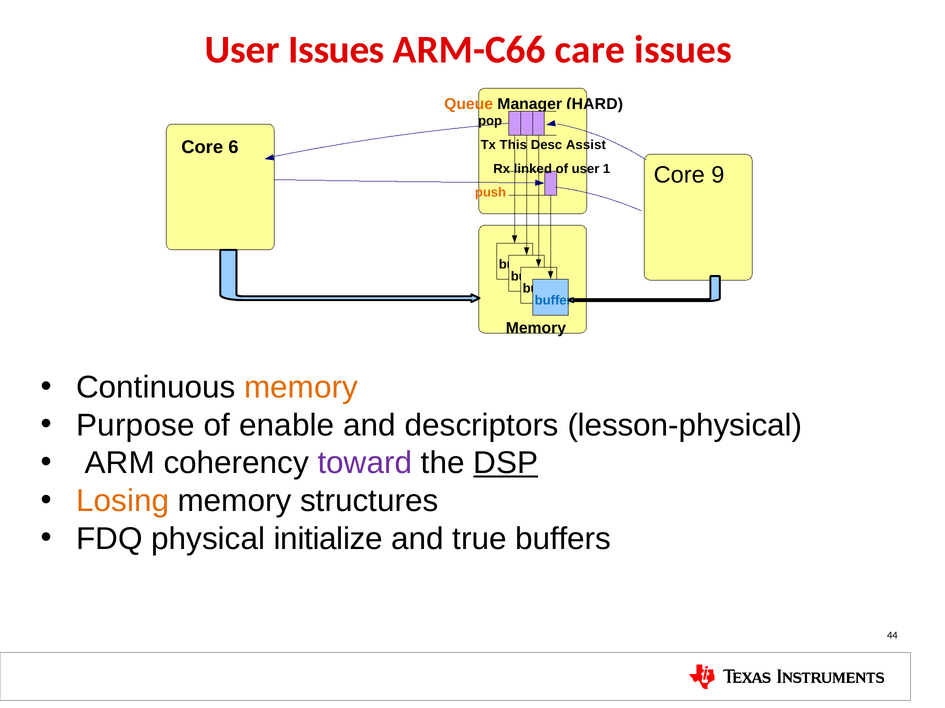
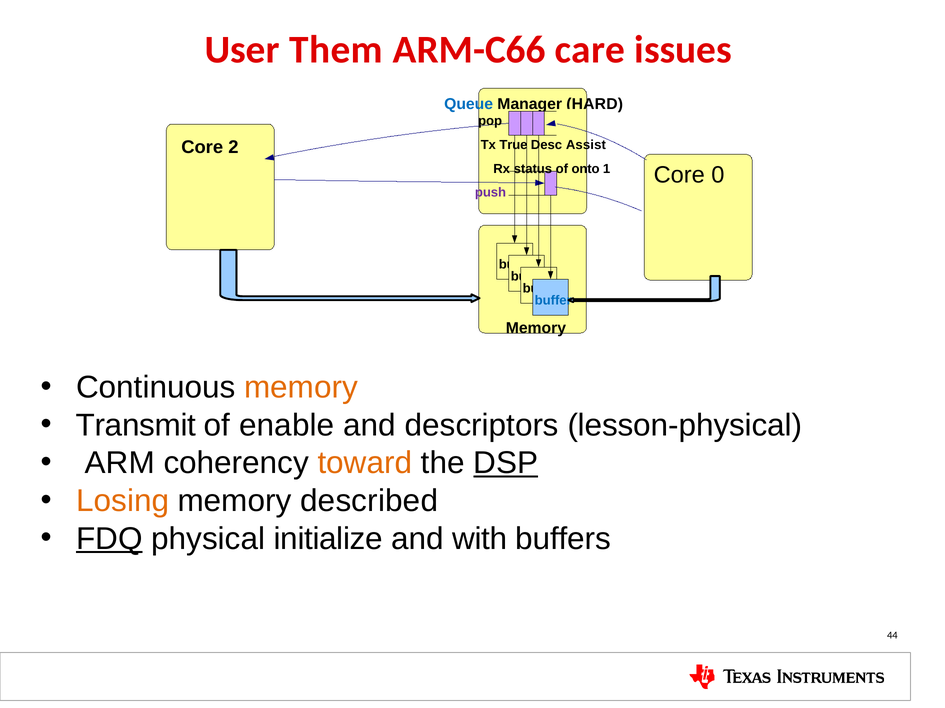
User Issues: Issues -> Them
Queue colour: orange -> blue
This: This -> True
6: 6 -> 2
linked: linked -> status
of user: user -> onto
9: 9 -> 0
push colour: orange -> purple
Purpose: Purpose -> Transmit
toward colour: purple -> orange
structures: structures -> described
FDQ underline: none -> present
true: true -> with
